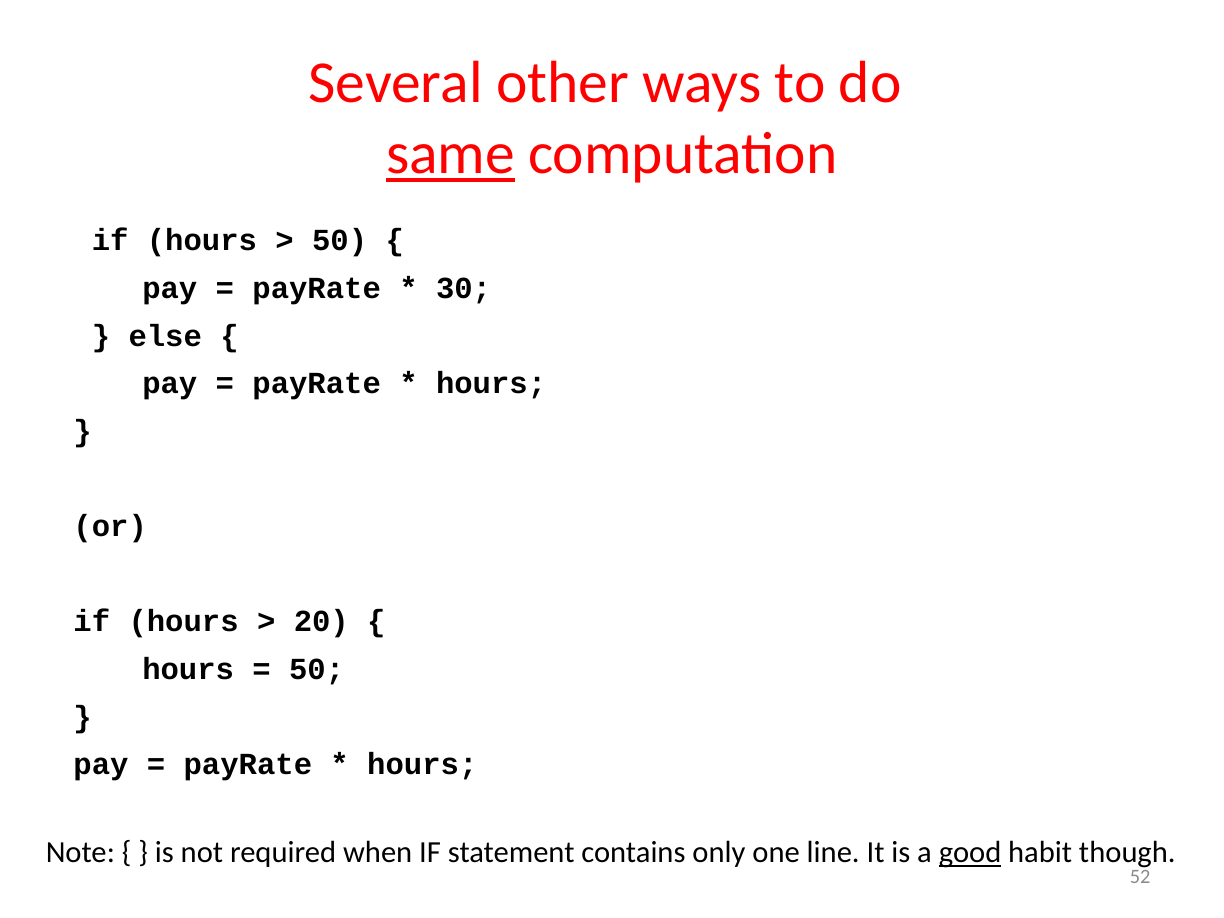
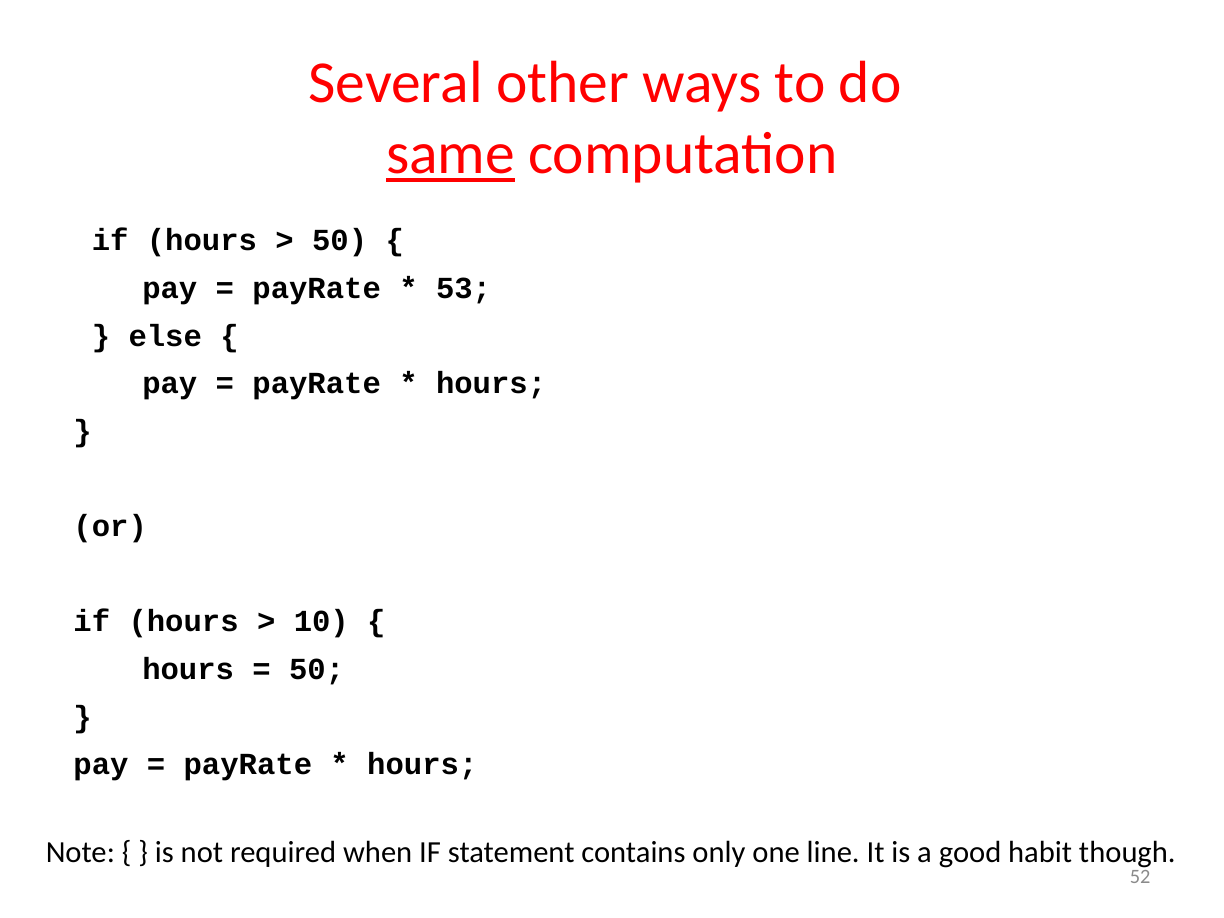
30: 30 -> 53
20: 20 -> 10
good underline: present -> none
